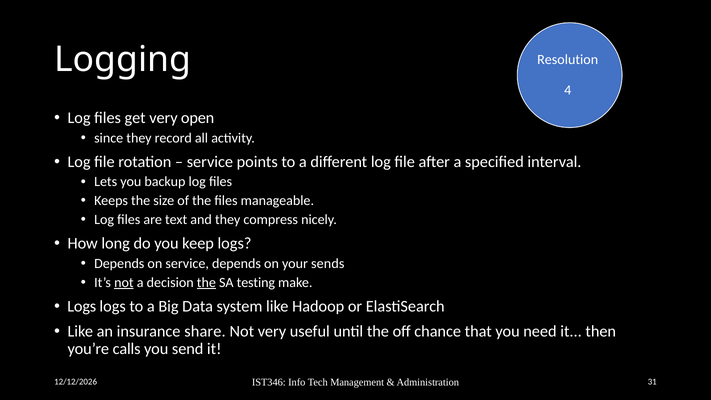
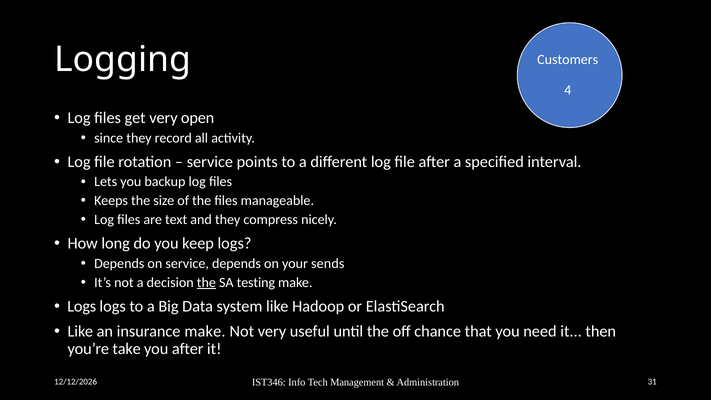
Resolution: Resolution -> Customers
not at (124, 282) underline: present -> none
insurance share: share -> make
calls: calls -> take
you send: send -> after
